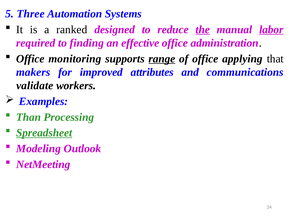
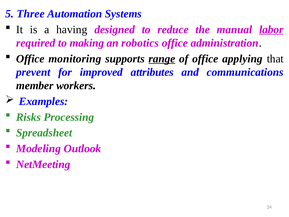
ranked: ranked -> having
the underline: present -> none
finding: finding -> making
effective: effective -> robotics
makers: makers -> prevent
validate: validate -> member
Than: Than -> Risks
Spreadsheet underline: present -> none
